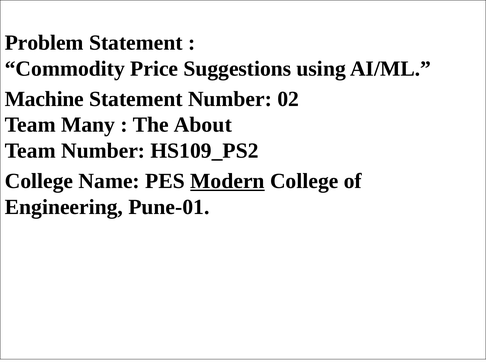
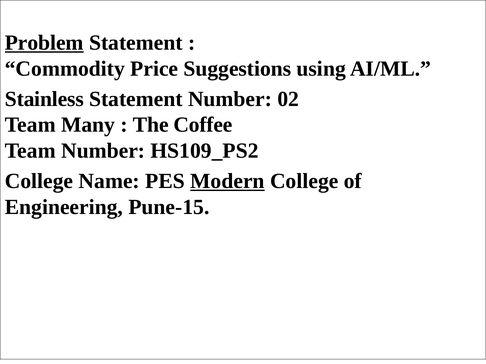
Problem underline: none -> present
Machine: Machine -> Stainless
About: About -> Coffee
Pune-01: Pune-01 -> Pune-15
